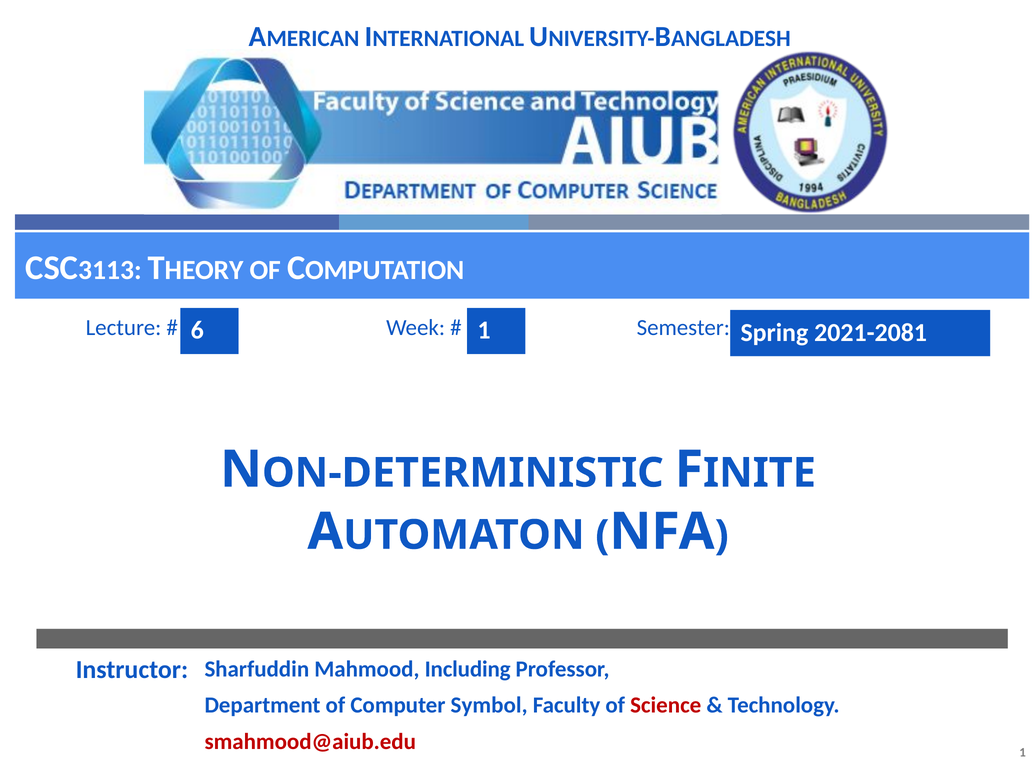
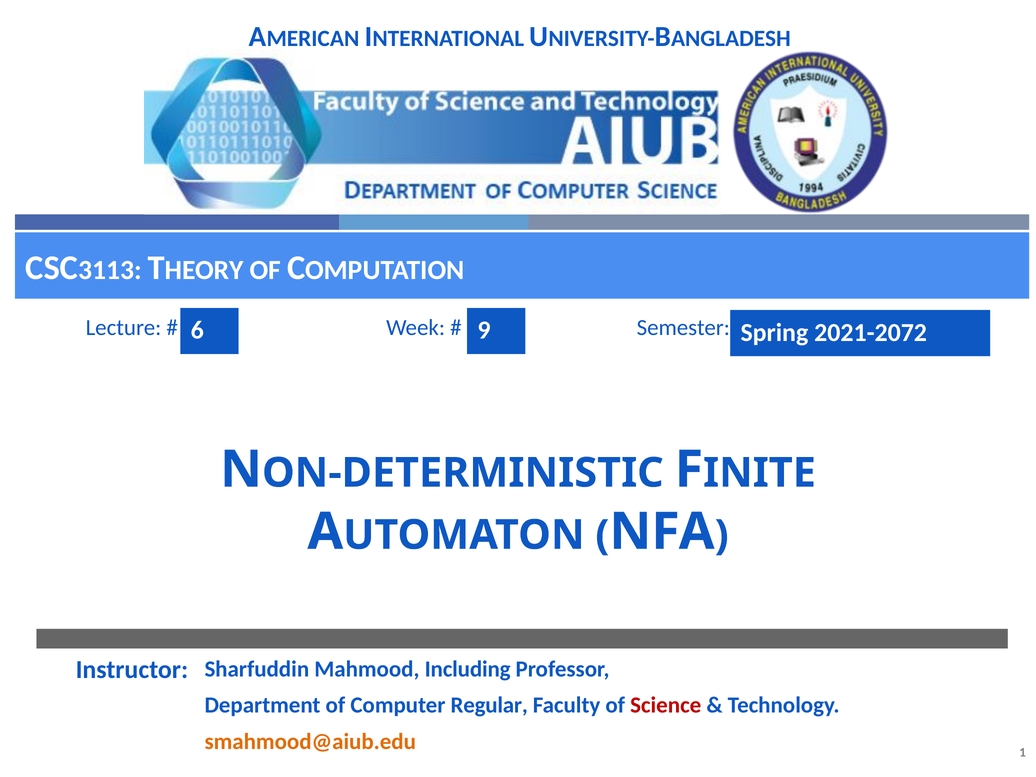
6 1: 1 -> 9
2021-2081: 2021-2081 -> 2021-2072
Symbol: Symbol -> Regular
smahmood@aiub.edu colour: red -> orange
